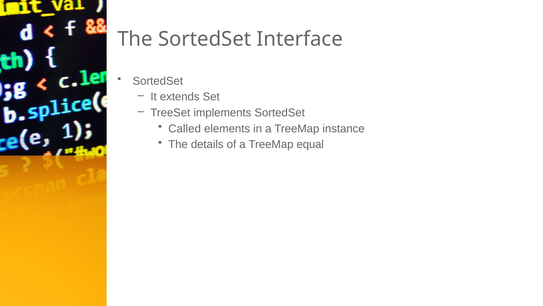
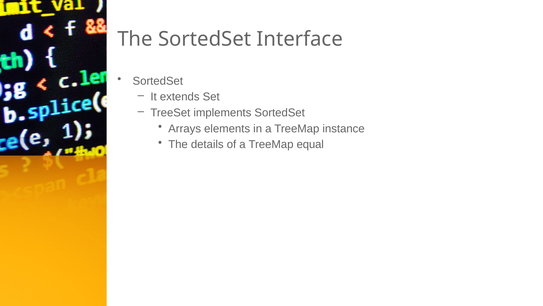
Called: Called -> Arrays
